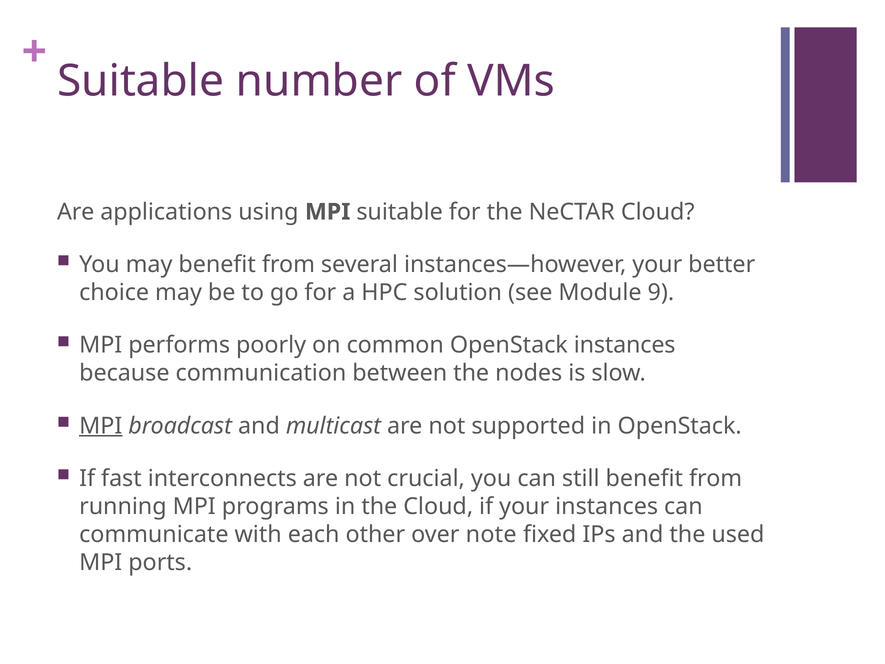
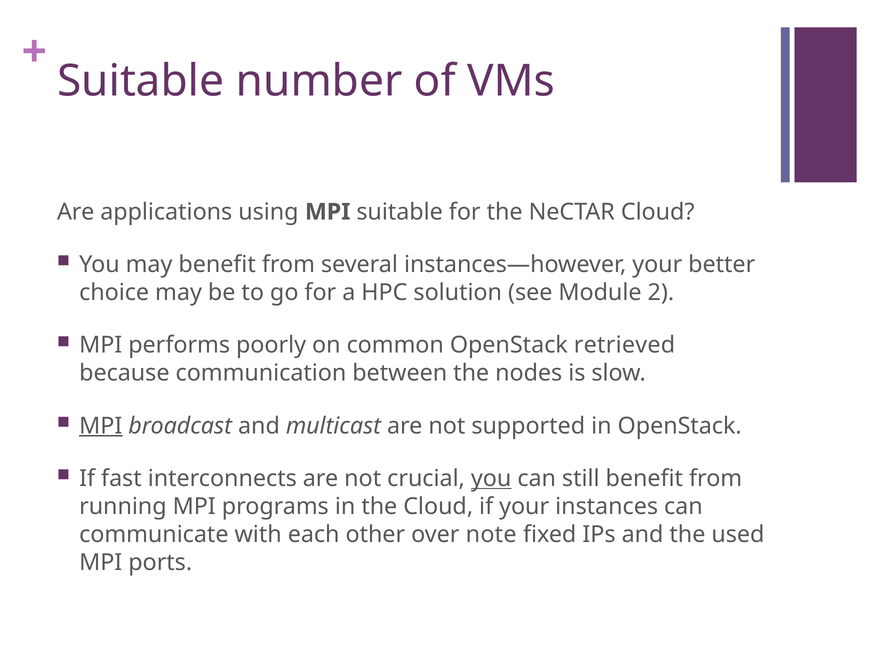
9: 9 -> 2
OpenStack instances: instances -> retrieved
you at (491, 478) underline: none -> present
